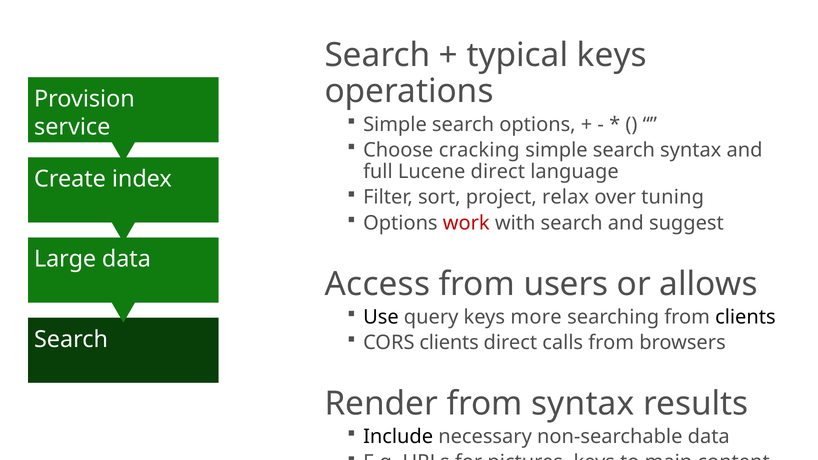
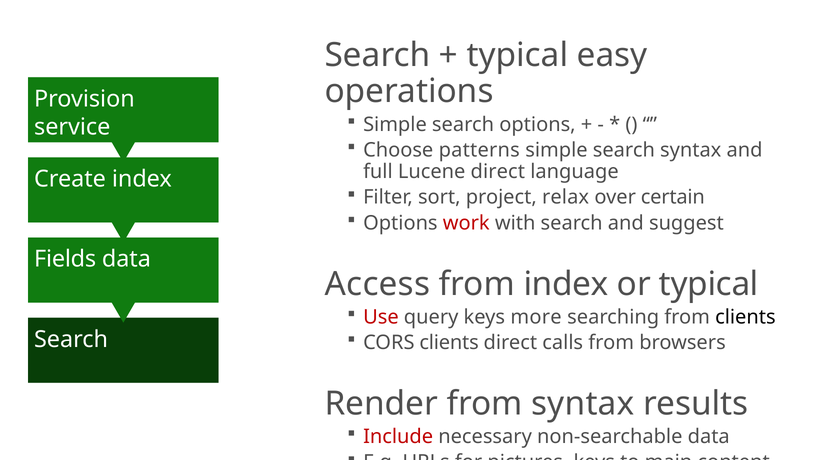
typical keys: keys -> easy
cracking: cracking -> patterns
tuning: tuning -> certain
Large: Large -> Fields
from users: users -> index
or allows: allows -> typical
Use colour: black -> red
Include colour: black -> red
